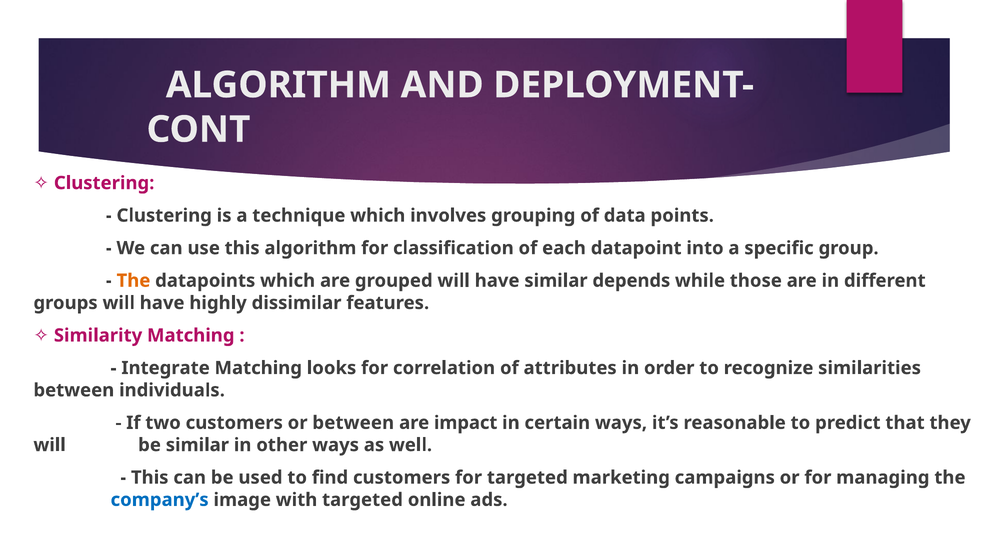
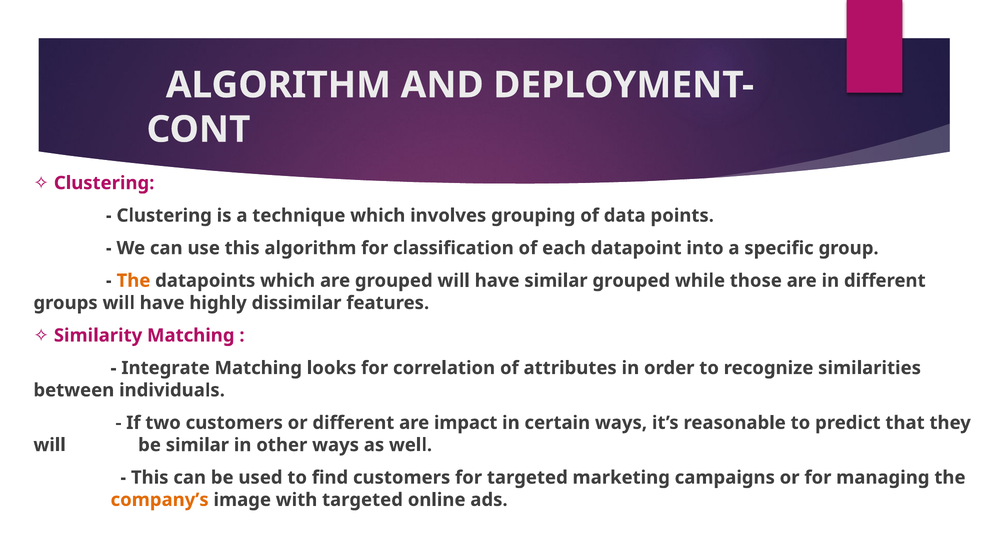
similar depends: depends -> grouped
or between: between -> different
company’s colour: blue -> orange
